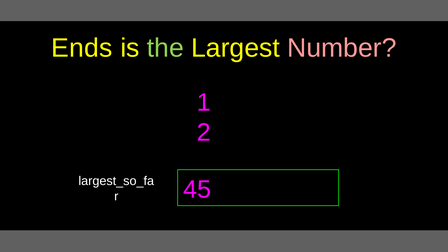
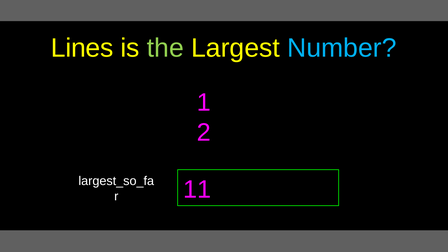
Ends: Ends -> Lines
Number colour: pink -> light blue
45: 45 -> 11
